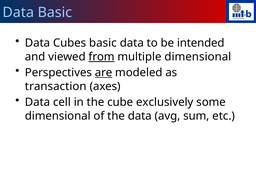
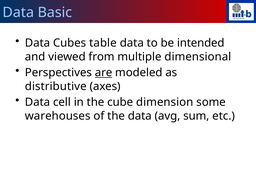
Cubes basic: basic -> table
from underline: present -> none
transaction: transaction -> distributive
exclusively: exclusively -> dimension
dimensional at (58, 116): dimensional -> warehouses
